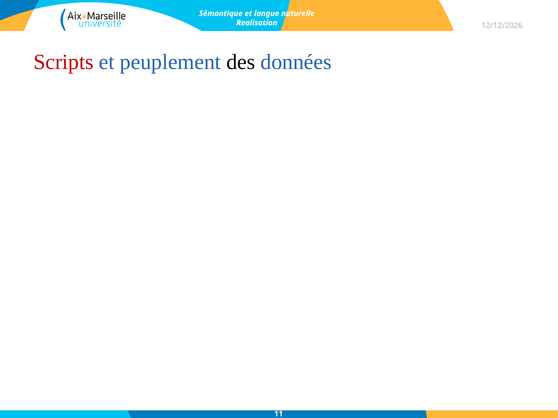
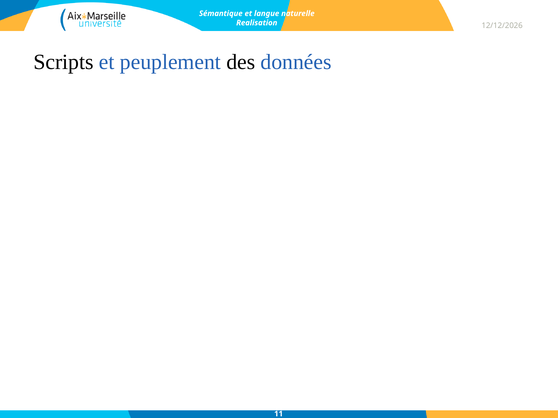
Scripts colour: red -> black
